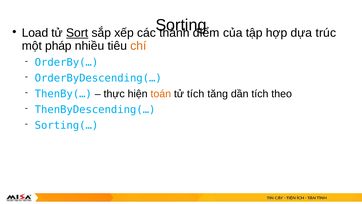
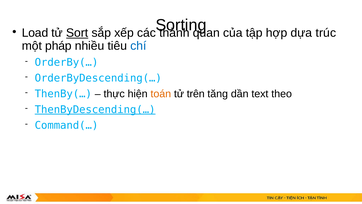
điểm: điểm -> quan
chí colour: orange -> blue
tử tích: tích -> trên
dần tích: tích -> text
ThenByDescending(… underline: none -> present
Sorting(…: Sorting(… -> Command(…
